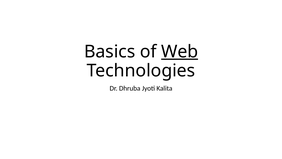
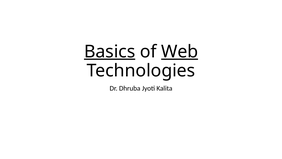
Basics underline: none -> present
